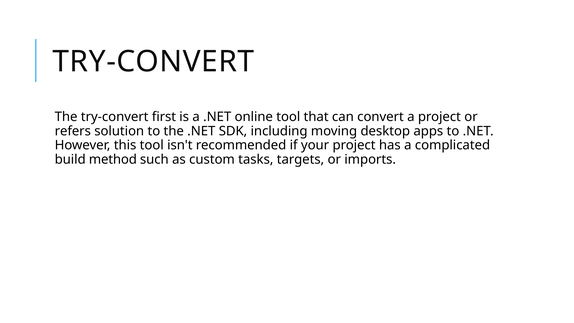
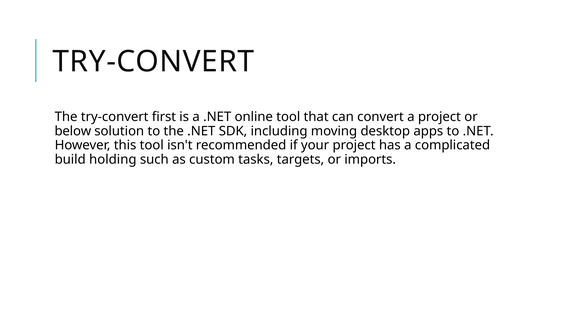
refers: refers -> below
method: method -> holding
